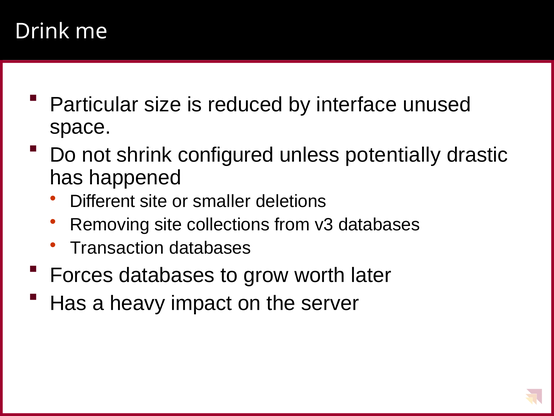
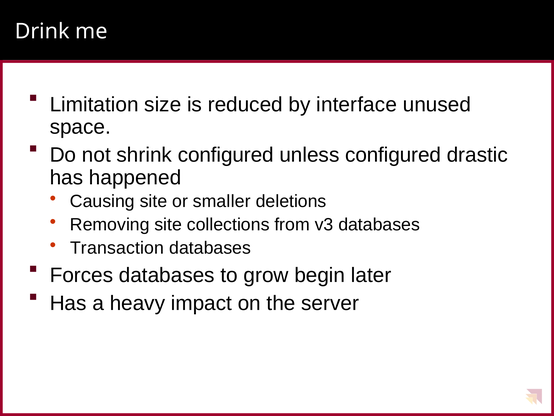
Particular: Particular -> Limitation
unless potentially: potentially -> configured
Different: Different -> Causing
worth: worth -> begin
